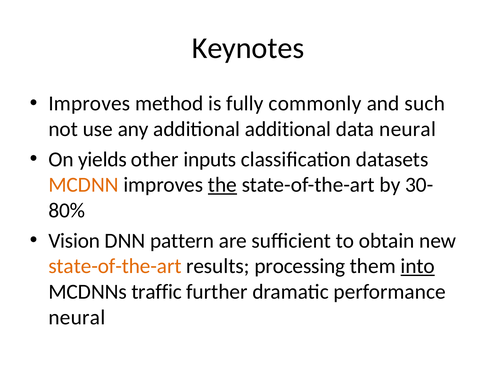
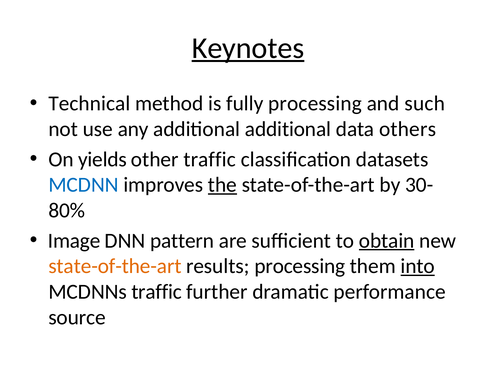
Keynotes underline: none -> present
Improves at (89, 104): Improves -> Technical
fully commonly: commonly -> processing
data neural: neural -> others
other inputs: inputs -> traffic
MCDNN colour: orange -> blue
Vision: Vision -> Image
obtain underline: none -> present
neural at (77, 318): neural -> source
